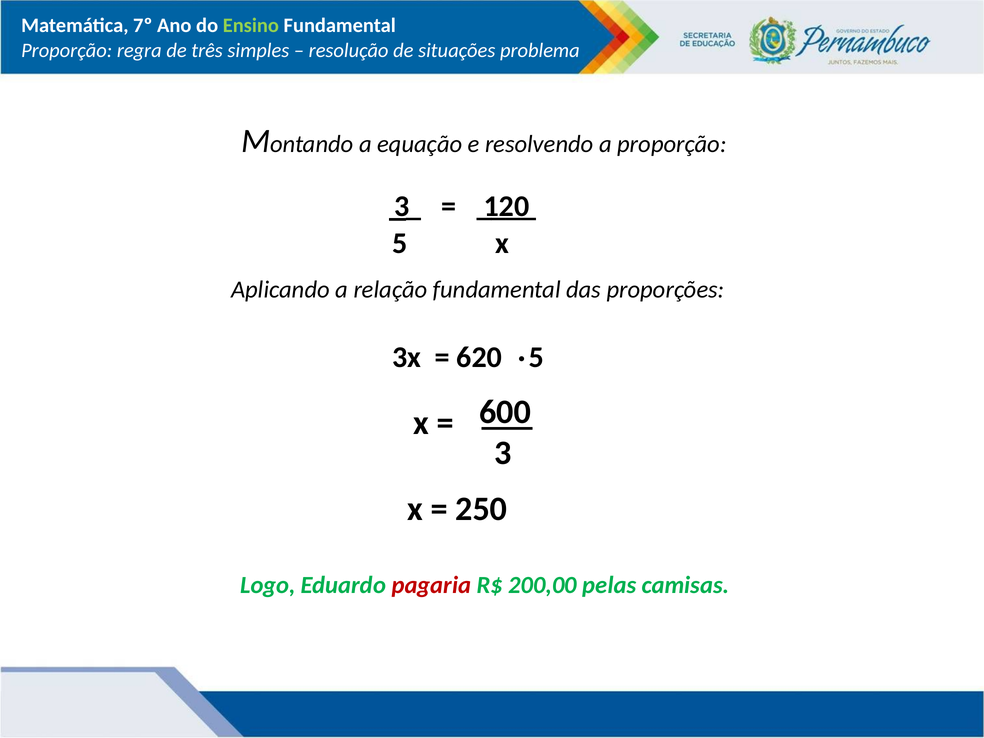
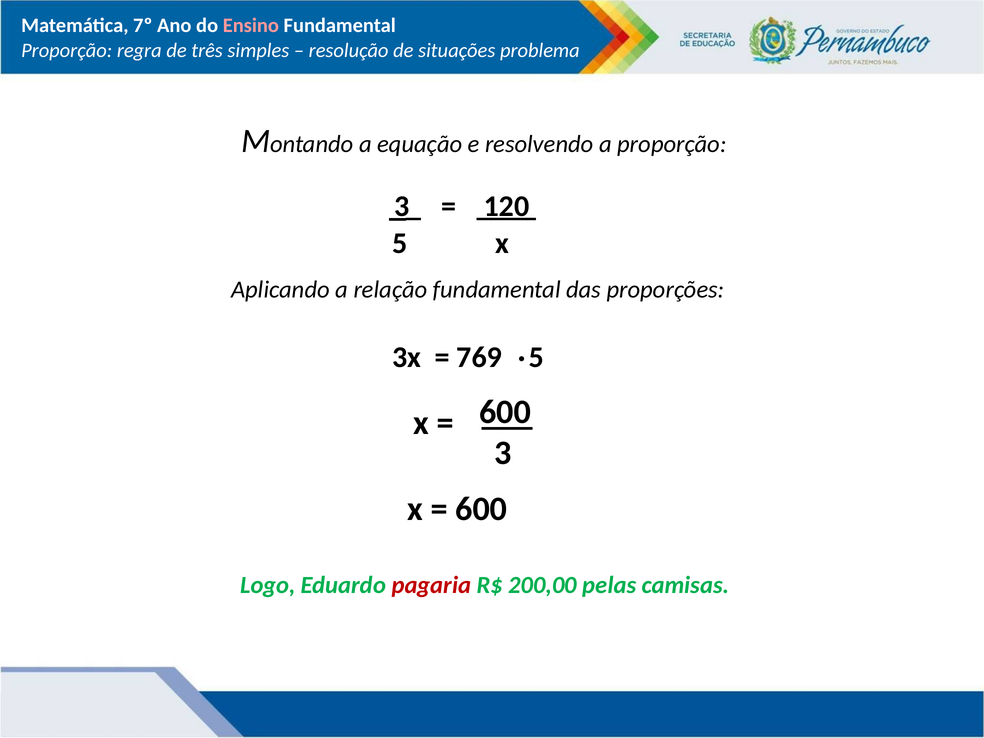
Ensino colour: light green -> pink
620: 620 -> 769
250 at (481, 509): 250 -> 600
